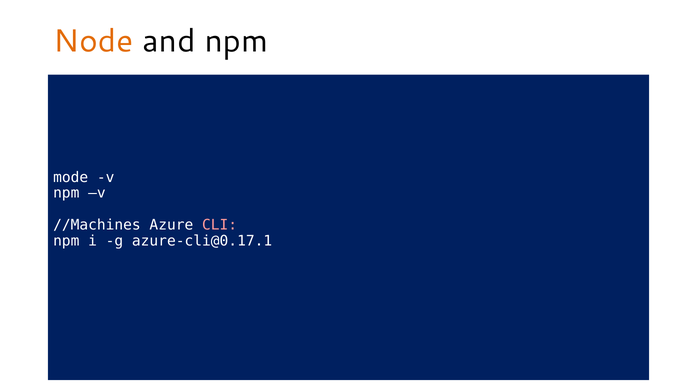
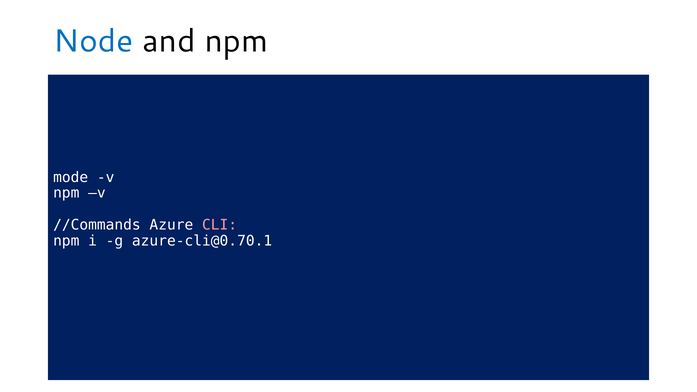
Node colour: orange -> blue
//Machines: //Machines -> //Commands
azure-cli@0.17.1: azure-cli@0.17.1 -> azure-cli@0.70.1
